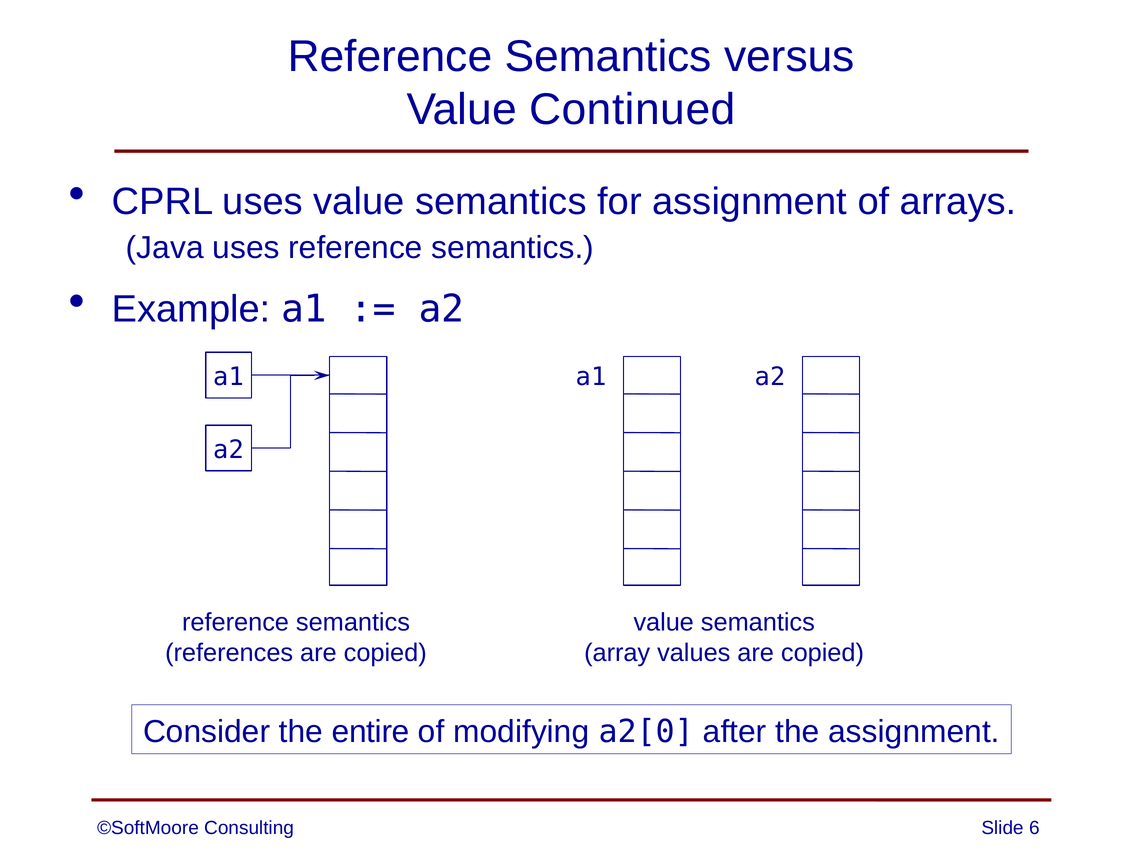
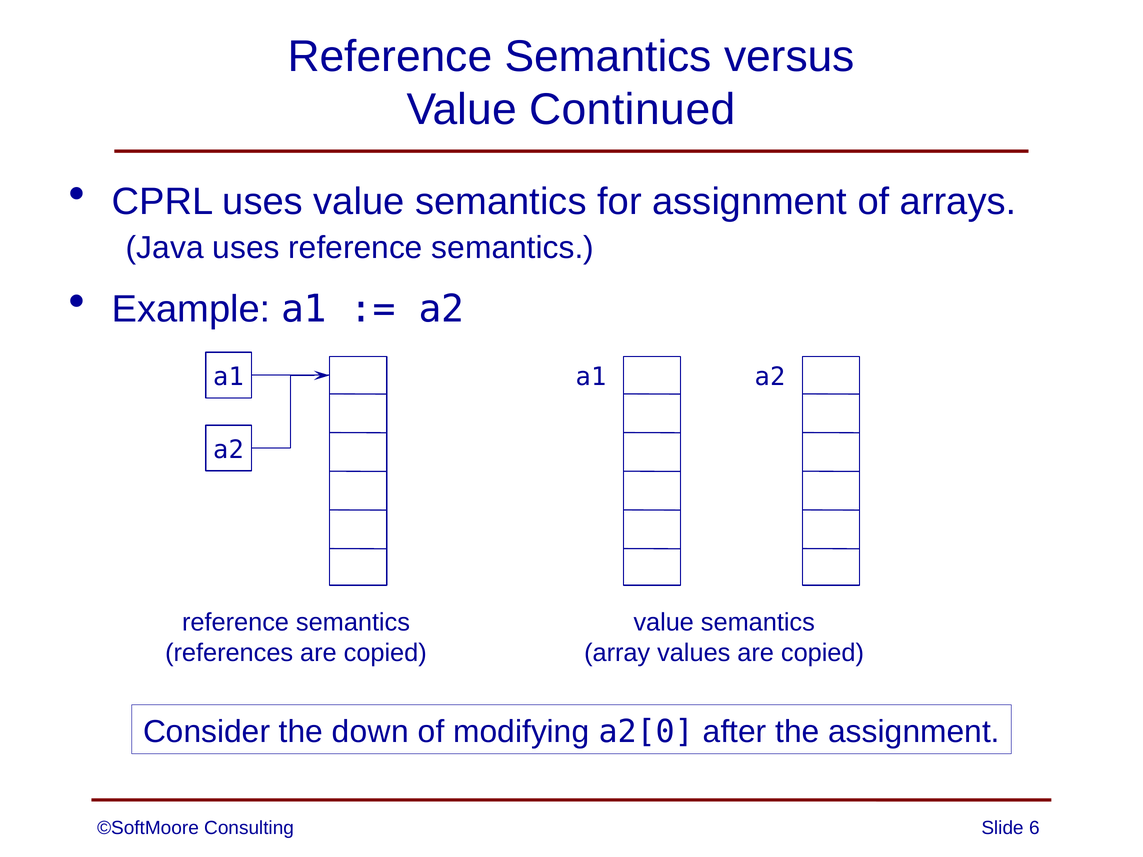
entire: entire -> down
